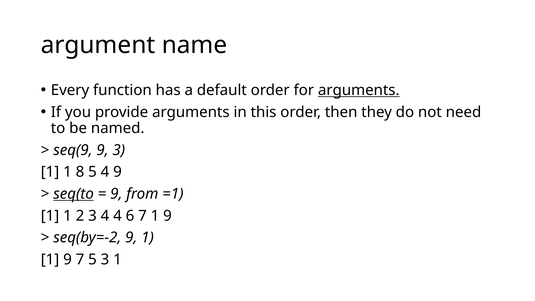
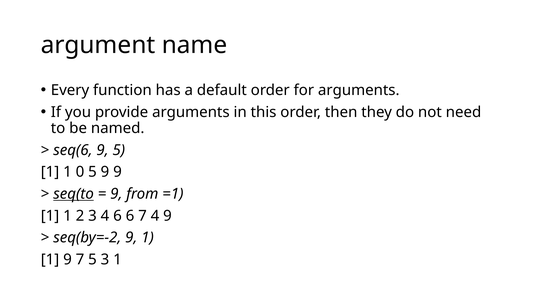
arguments at (359, 90) underline: present -> none
seq(9: seq(9 -> seq(6
9 3: 3 -> 5
8: 8 -> 0
5 4: 4 -> 9
4 4: 4 -> 6
7 1: 1 -> 4
